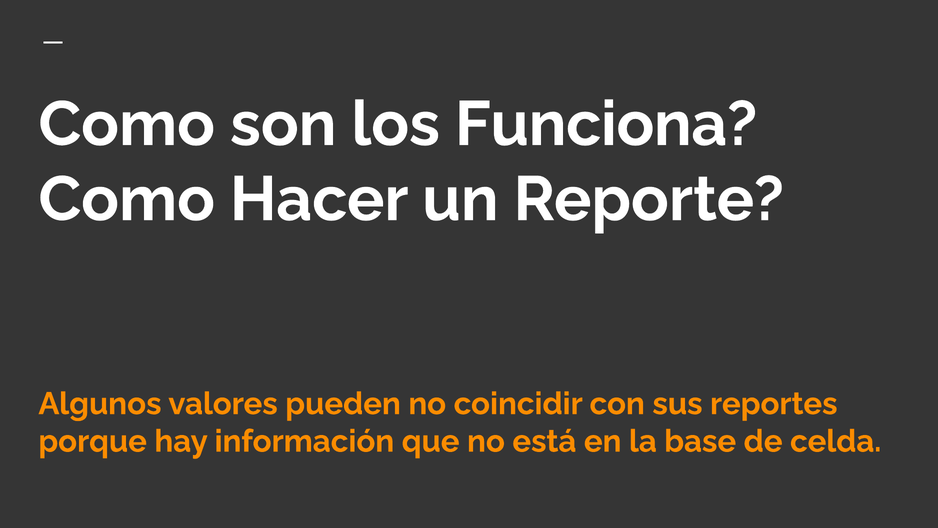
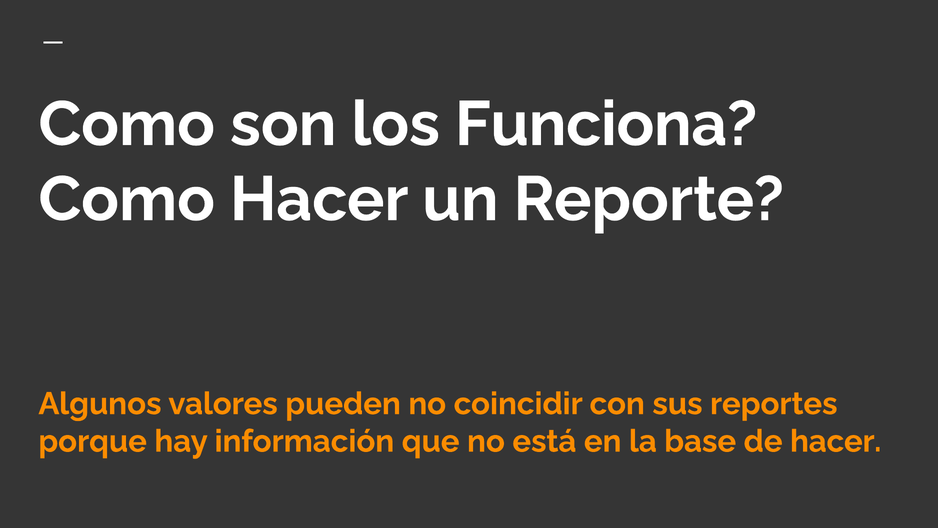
de celda: celda -> hacer
